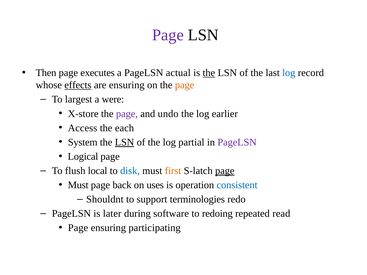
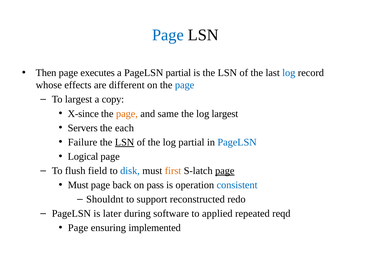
Page at (168, 35) colour: purple -> blue
PageLSN actual: actual -> partial
the at (209, 73) underline: present -> none
effects underline: present -> none
are ensuring: ensuring -> different
page at (185, 85) colour: orange -> blue
were: were -> copy
X-store: X-store -> X-since
page at (127, 114) colour: purple -> orange
undo: undo -> same
log earlier: earlier -> largest
Access: Access -> Servers
System: System -> Failure
PageLSN at (237, 142) colour: purple -> blue
local: local -> field
uses: uses -> pass
terminologies: terminologies -> reconstructed
redoing: redoing -> applied
read: read -> reqd
participating: participating -> implemented
